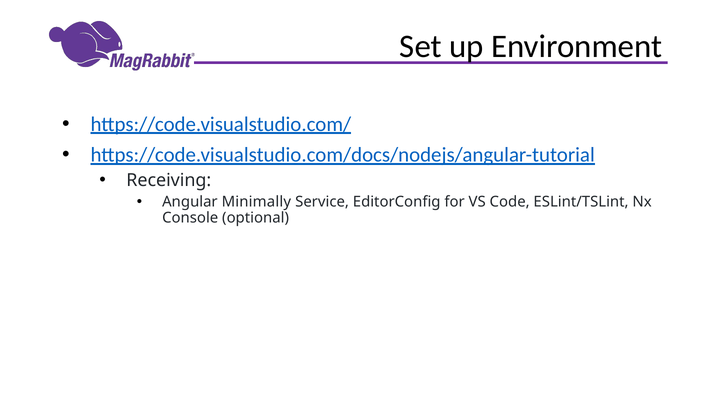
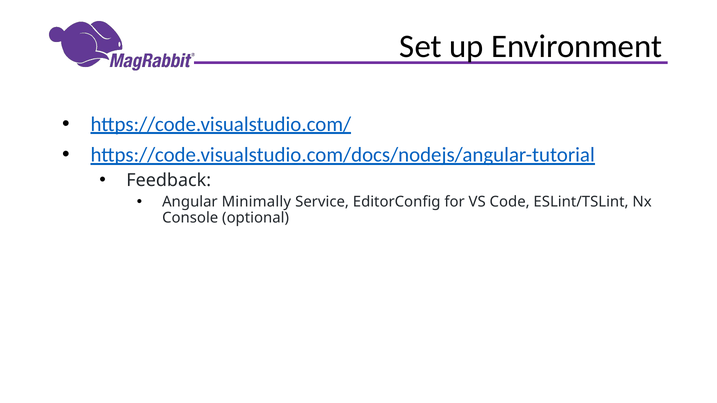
Receiving: Receiving -> Feedback
